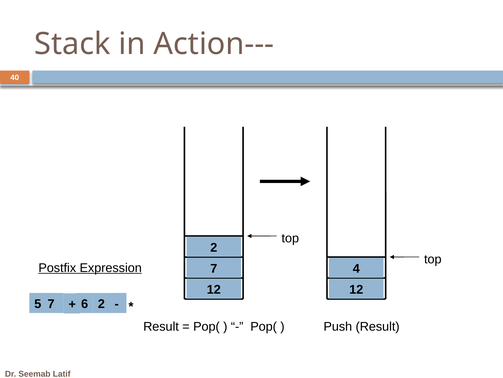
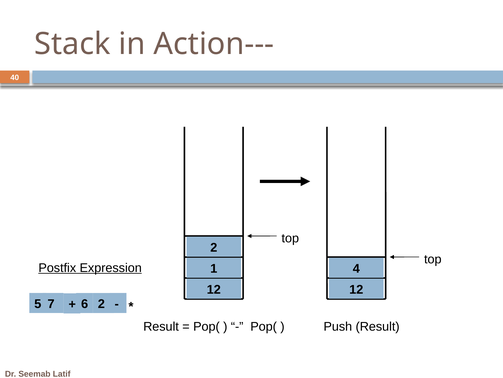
Expression 7: 7 -> 1
